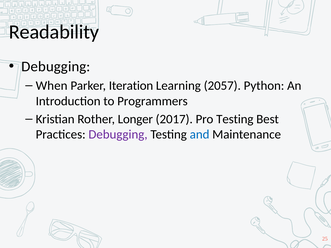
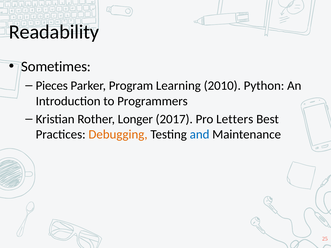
Debugging at (56, 67): Debugging -> Sometimes
When: When -> Pieces
Iteration: Iteration -> Program
2057: 2057 -> 2010
Pro Testing: Testing -> Letters
Debugging at (118, 135) colour: purple -> orange
